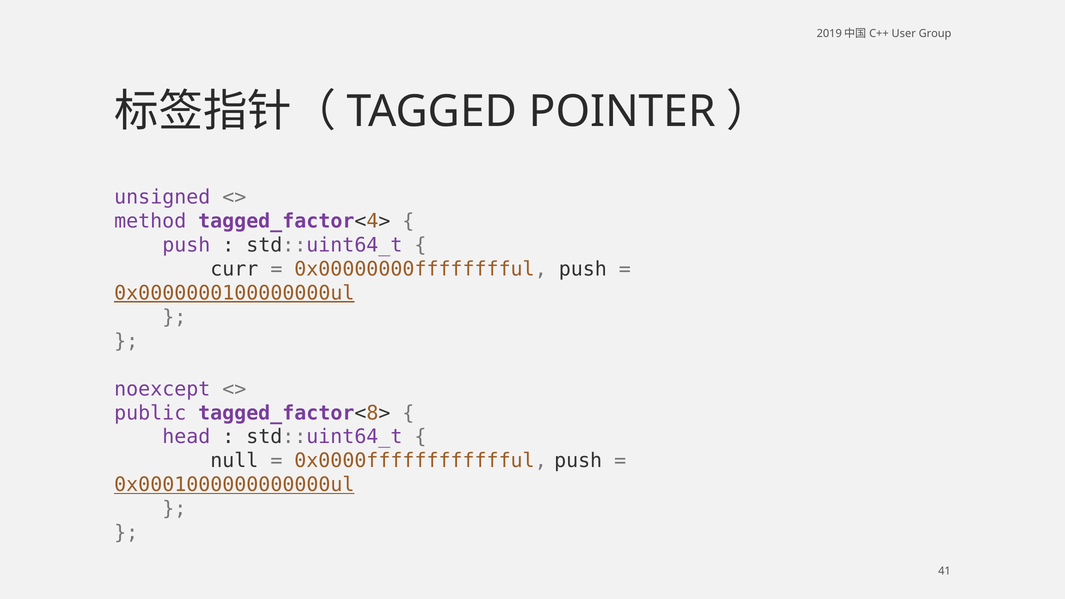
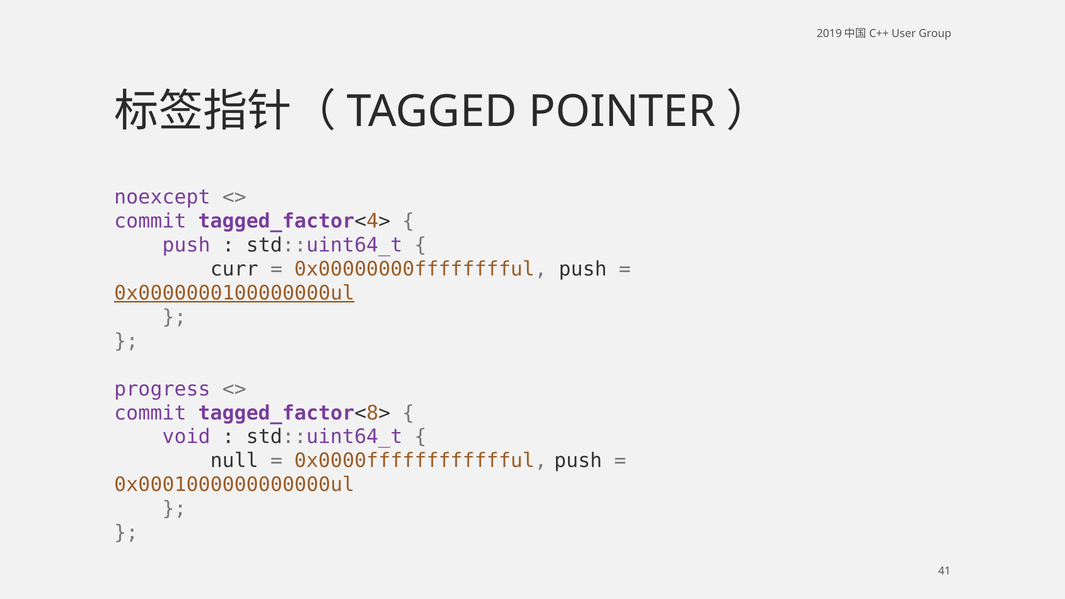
unsigned: unsigned -> noexcept
method at (150, 221): method -> commit
noexcept: noexcept -> progress
public at (150, 413): public -> commit
head: head -> void
0x0001000000000000ul underline: present -> none
